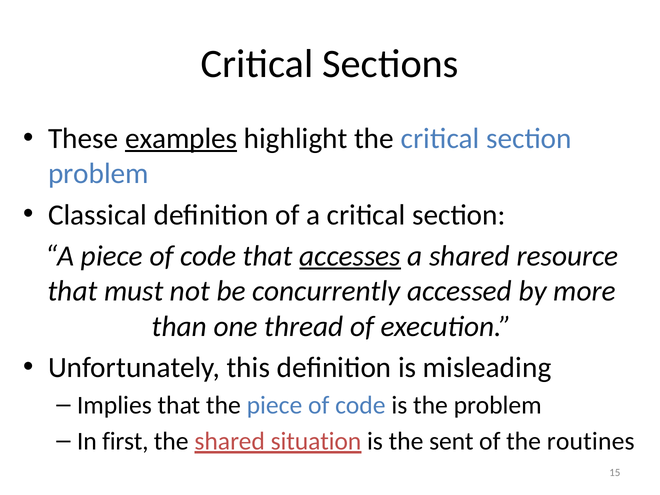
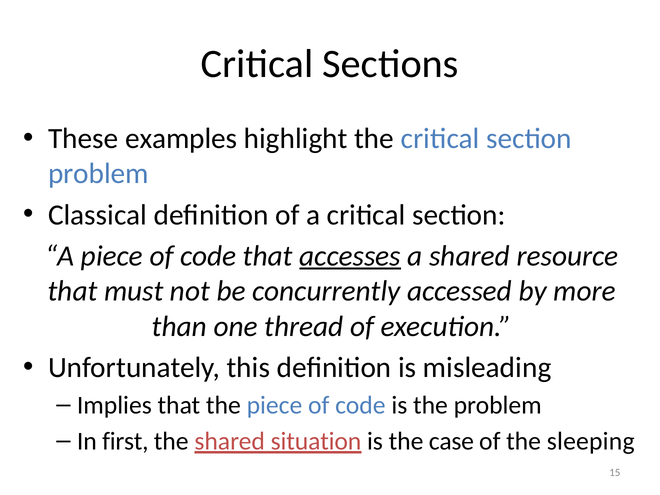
examples underline: present -> none
sent: sent -> case
routines: routines -> sleeping
